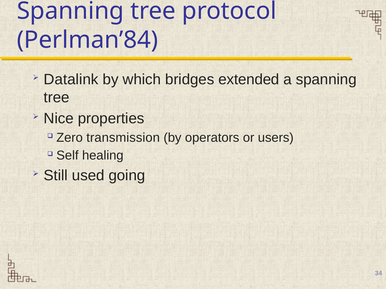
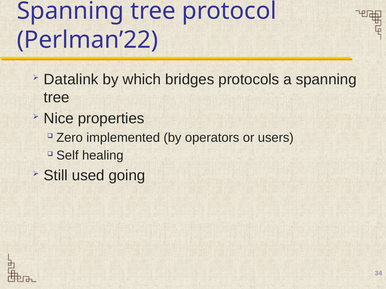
Perlman’84: Perlman’84 -> Perlman’22
extended: extended -> protocols
transmission: transmission -> implemented
